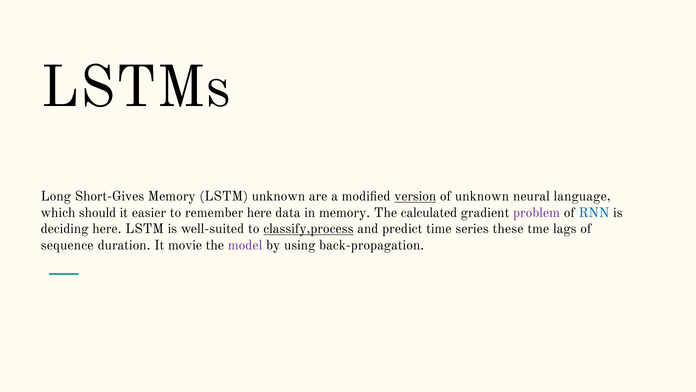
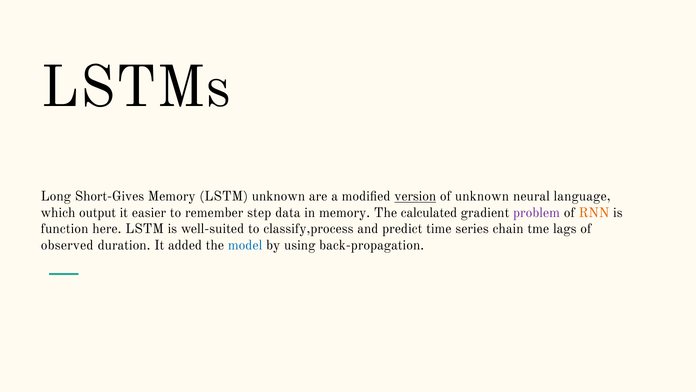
should: should -> output
remember here: here -> step
RNN colour: blue -> orange
deciding: deciding -> function
classify,process underline: present -> none
these: these -> chain
sequence: sequence -> observed
movie: movie -> added
model colour: purple -> blue
